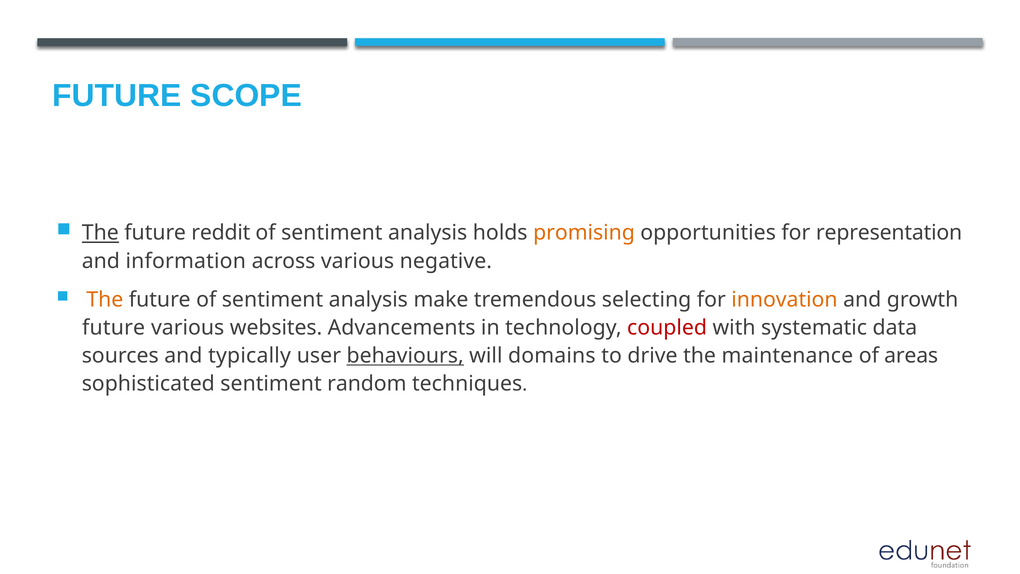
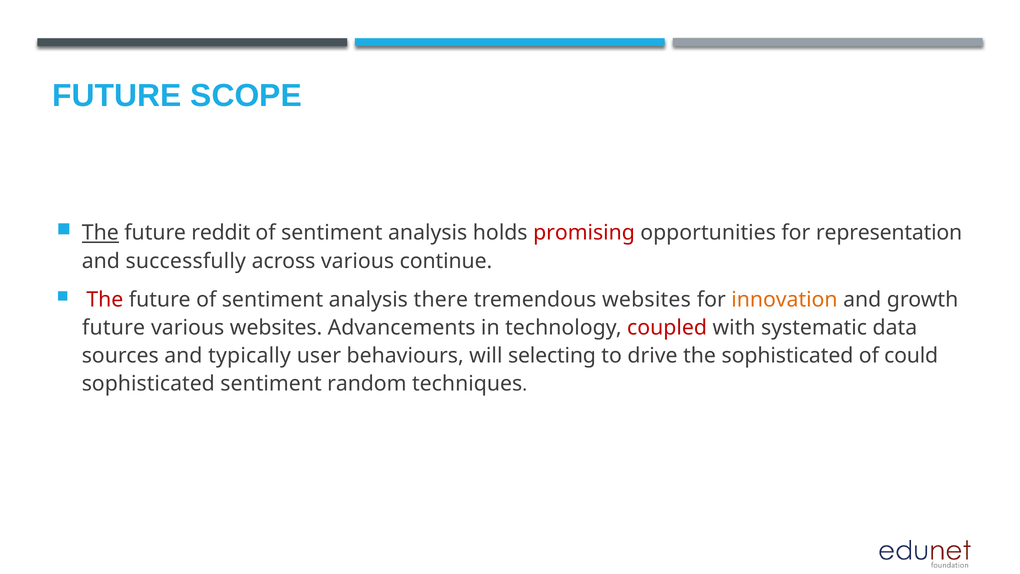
promising colour: orange -> red
information: information -> successfully
negative: negative -> continue
The at (105, 300) colour: orange -> red
make: make -> there
tremendous selecting: selecting -> websites
behaviours underline: present -> none
domains: domains -> selecting
the maintenance: maintenance -> sophisticated
areas: areas -> could
